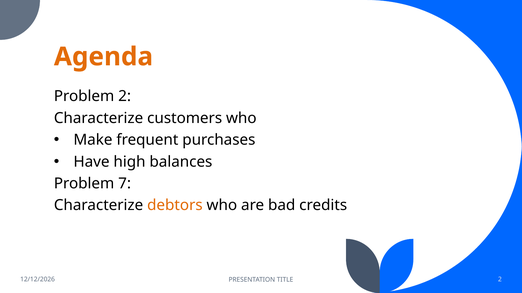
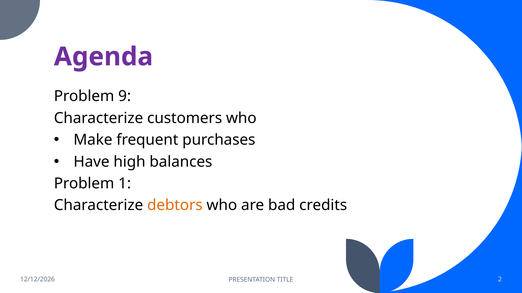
Agenda colour: orange -> purple
Problem 2: 2 -> 9
7: 7 -> 1
